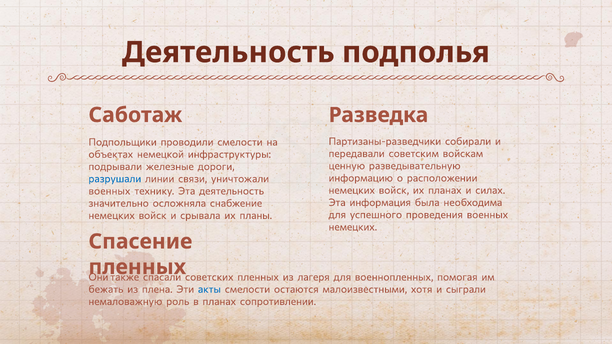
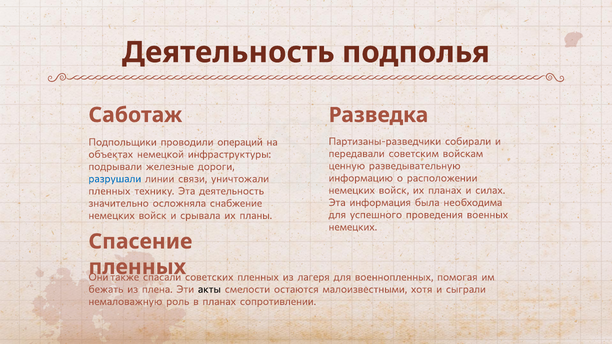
проводили смелости: смелости -> операций
военных at (109, 191): военных -> пленных
акты colour: blue -> black
